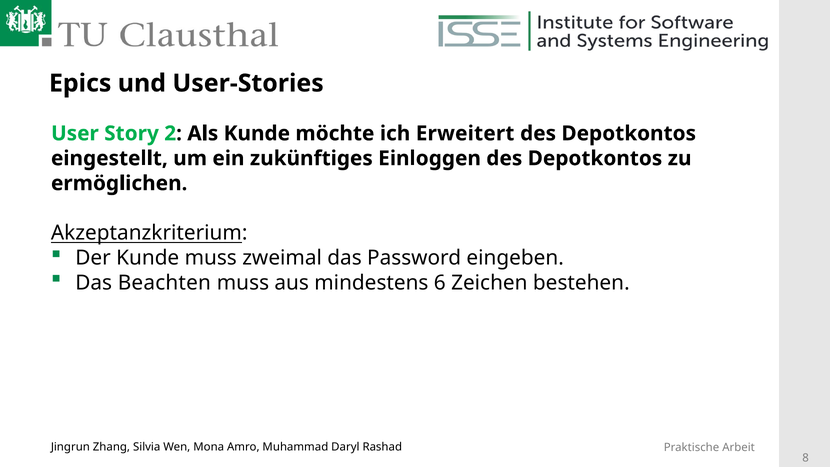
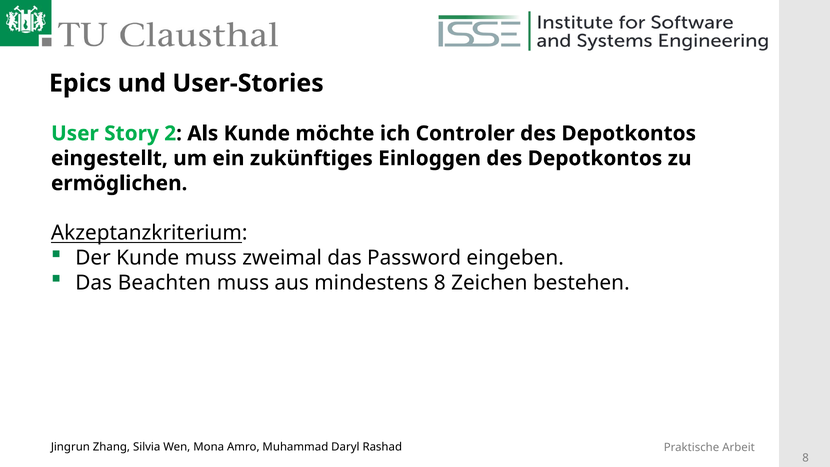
Erweitert: Erweitert -> Controler
mindestens 6: 6 -> 8
